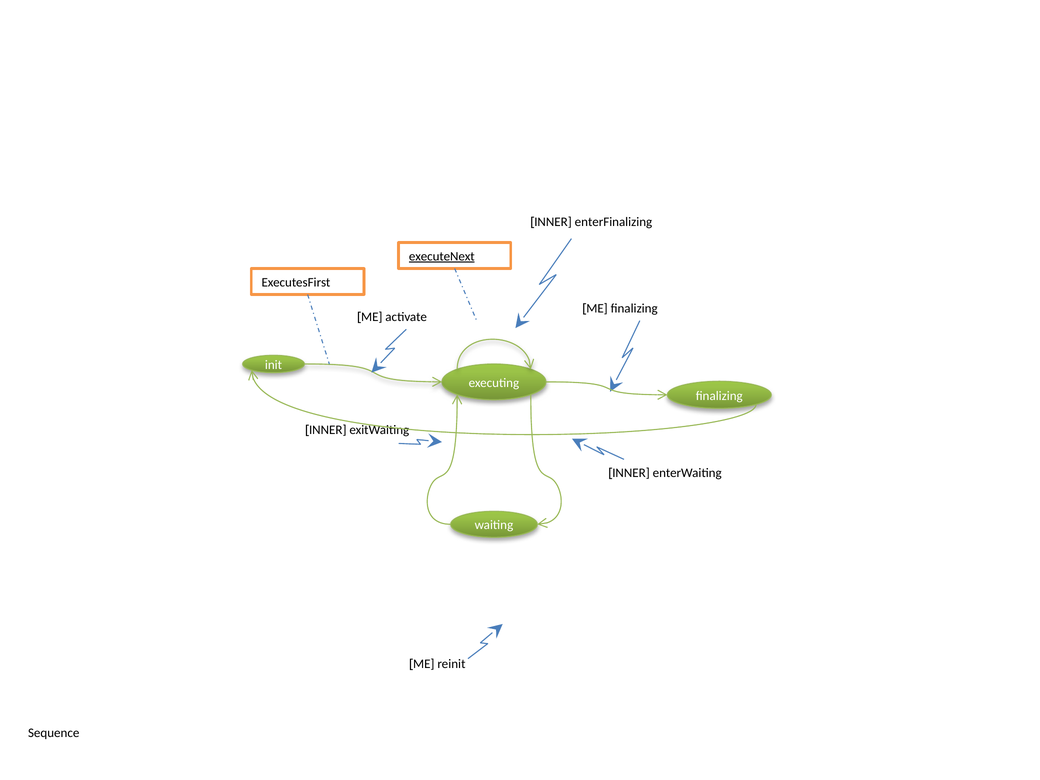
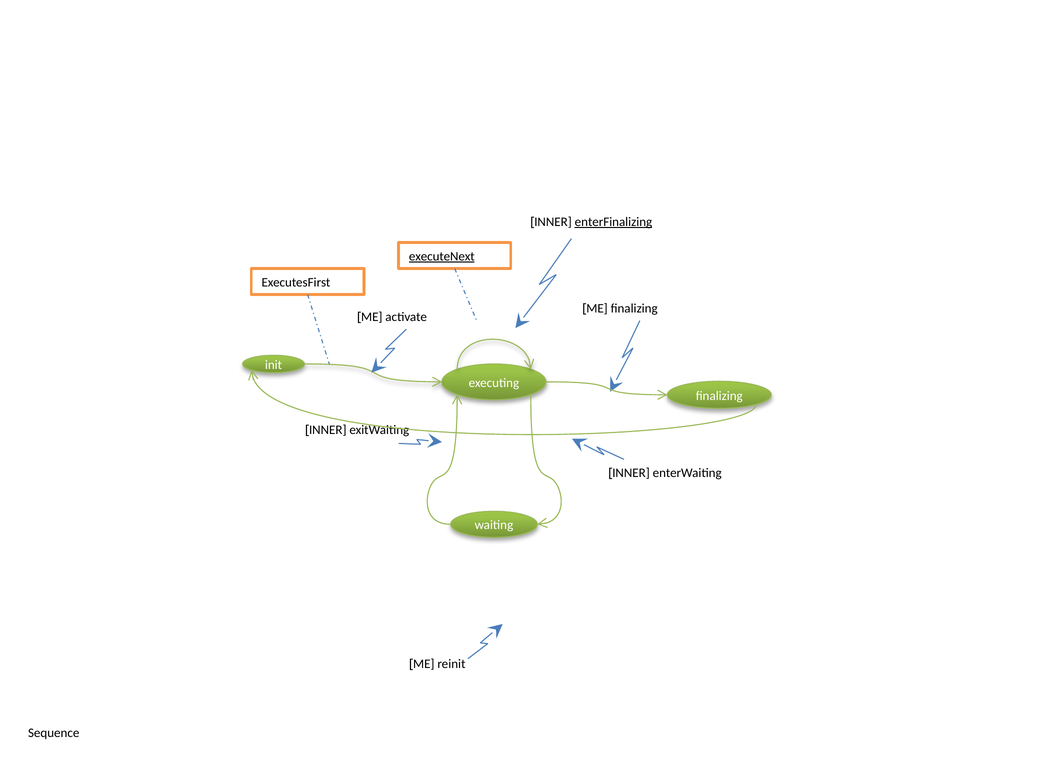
enterFinalizing underline: none -> present
